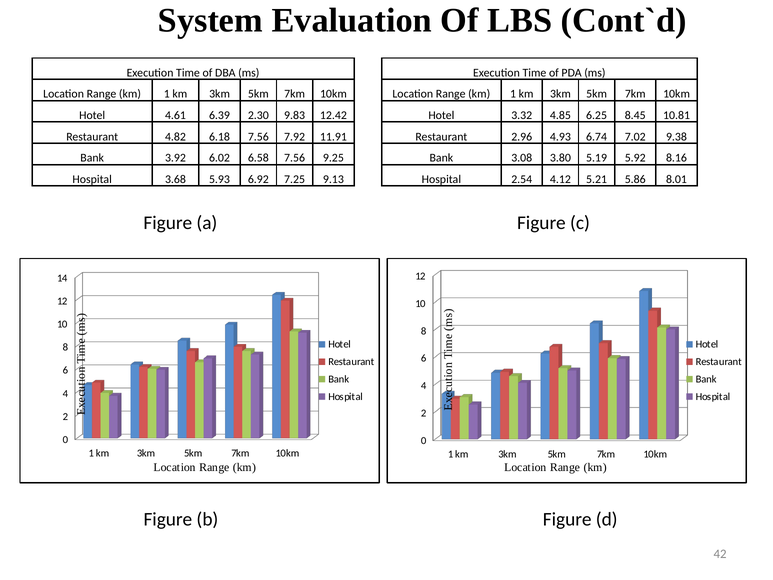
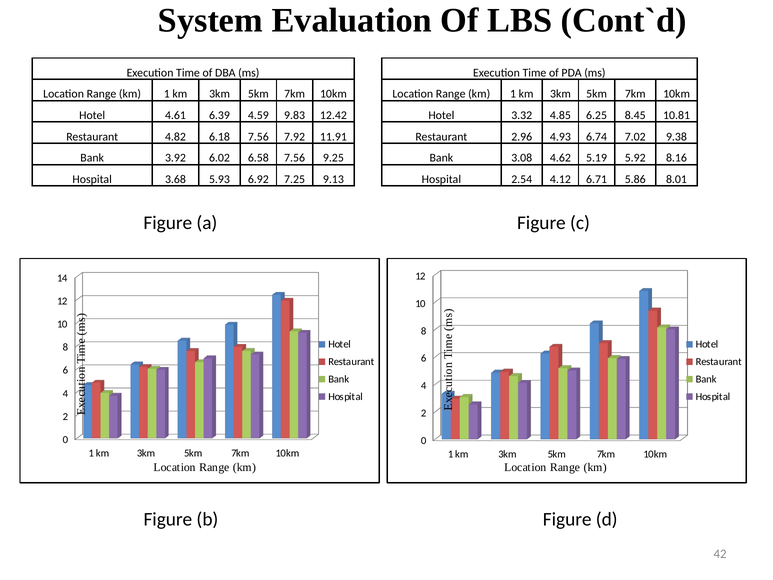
2.30: 2.30 -> 4.59
3.80: 3.80 -> 4.62
5.21: 5.21 -> 6.71
